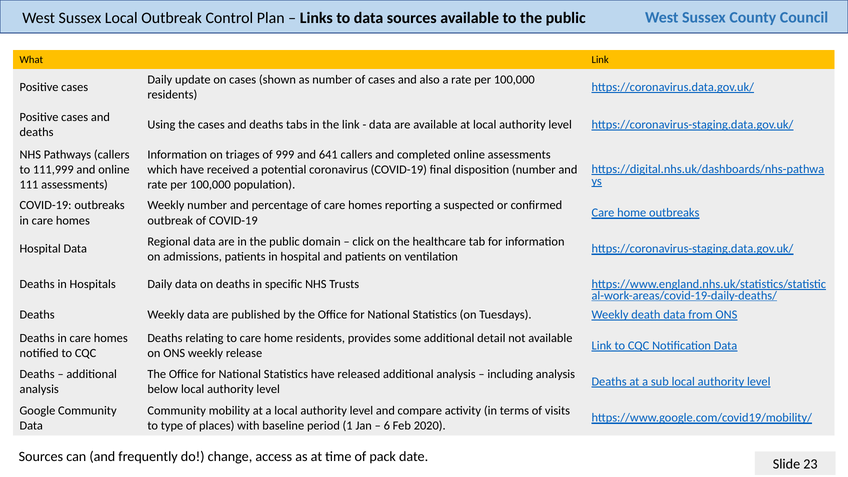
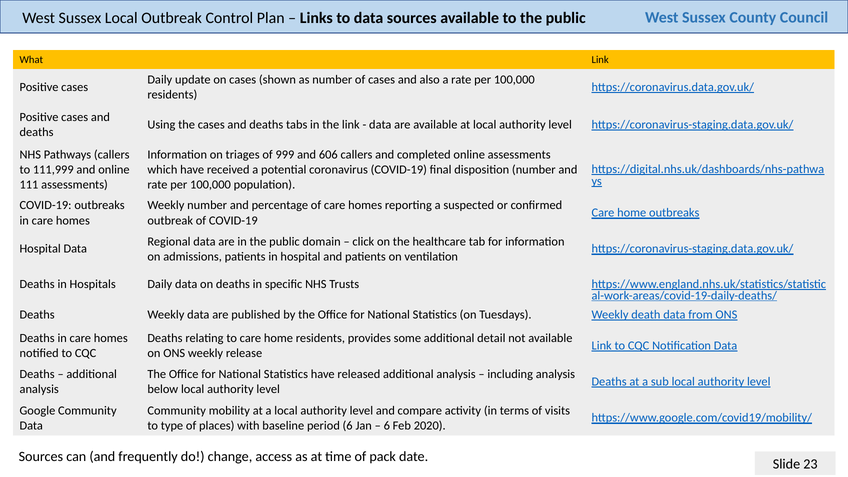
641: 641 -> 606
period 1: 1 -> 6
